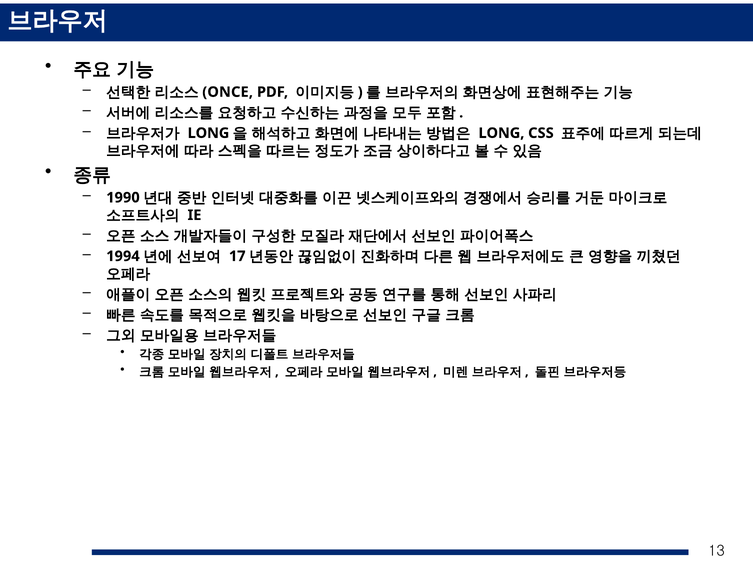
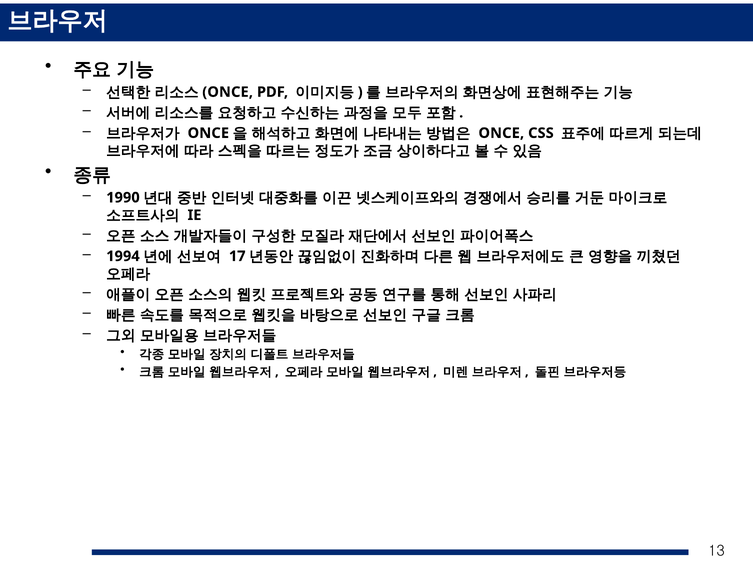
LONG at (208, 133): LONG -> ONCE
LONG at (501, 133): LONG -> ONCE
